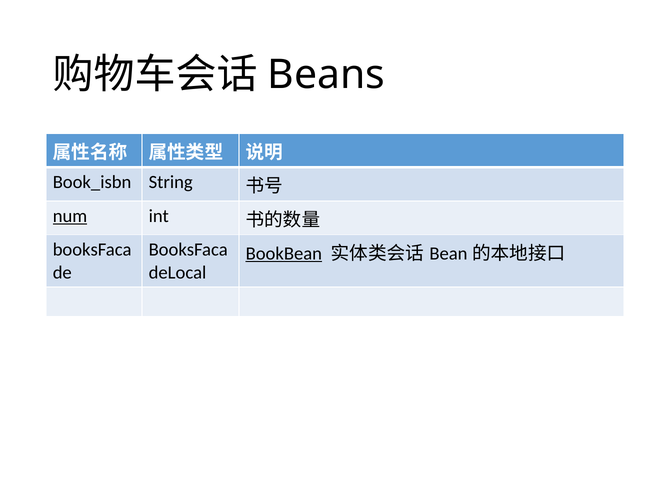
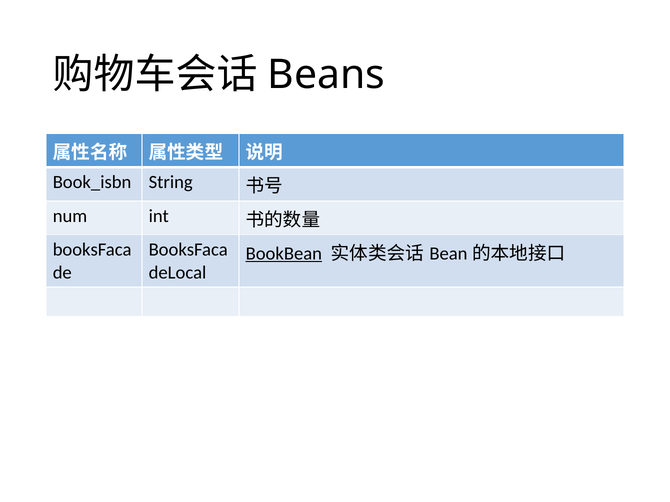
num underline: present -> none
